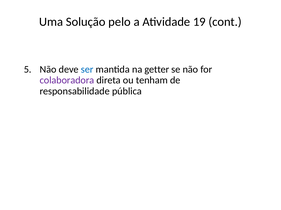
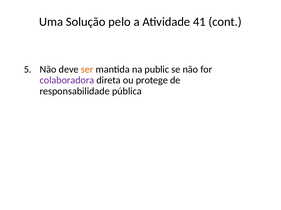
19: 19 -> 41
ser colour: blue -> orange
getter: getter -> public
tenham: tenham -> protege
